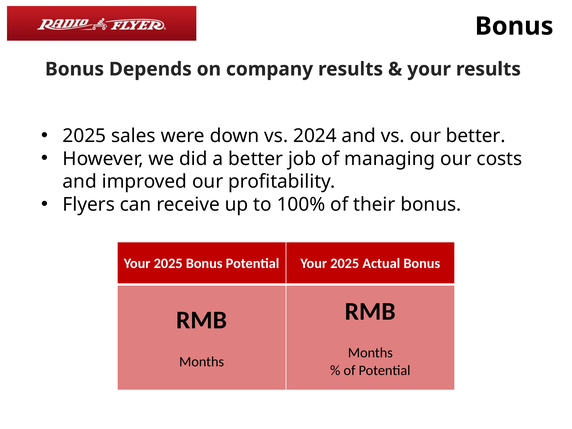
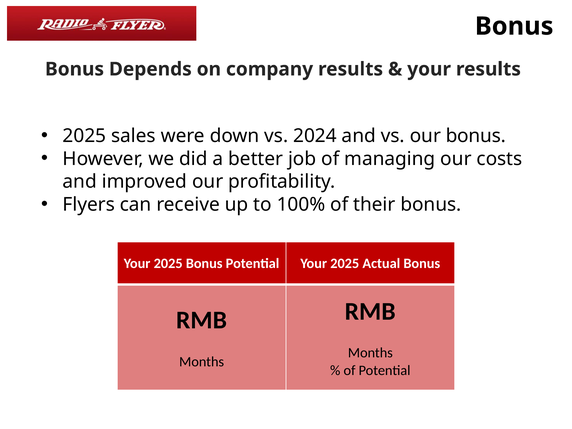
our better: better -> bonus
